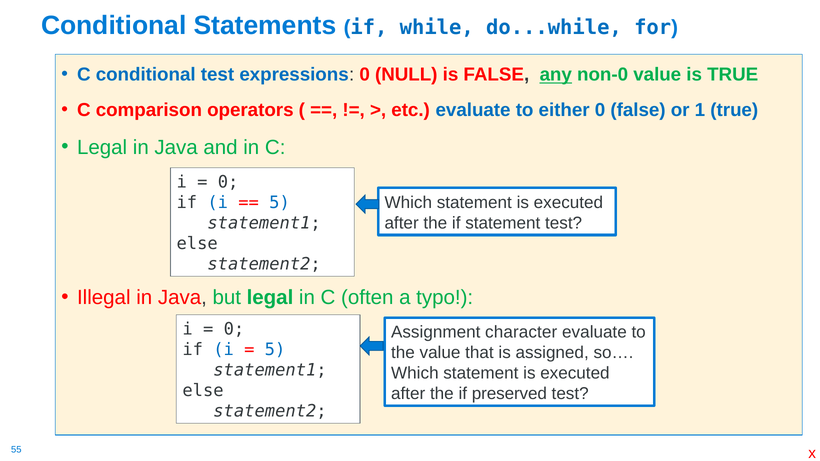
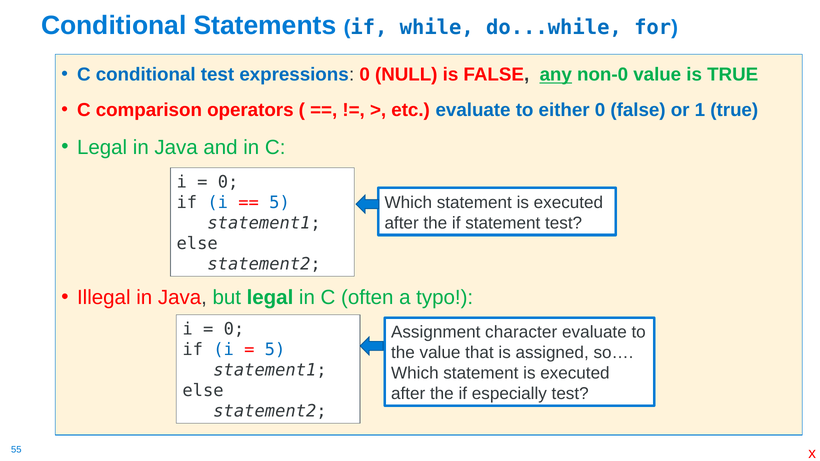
preserved: preserved -> especially
